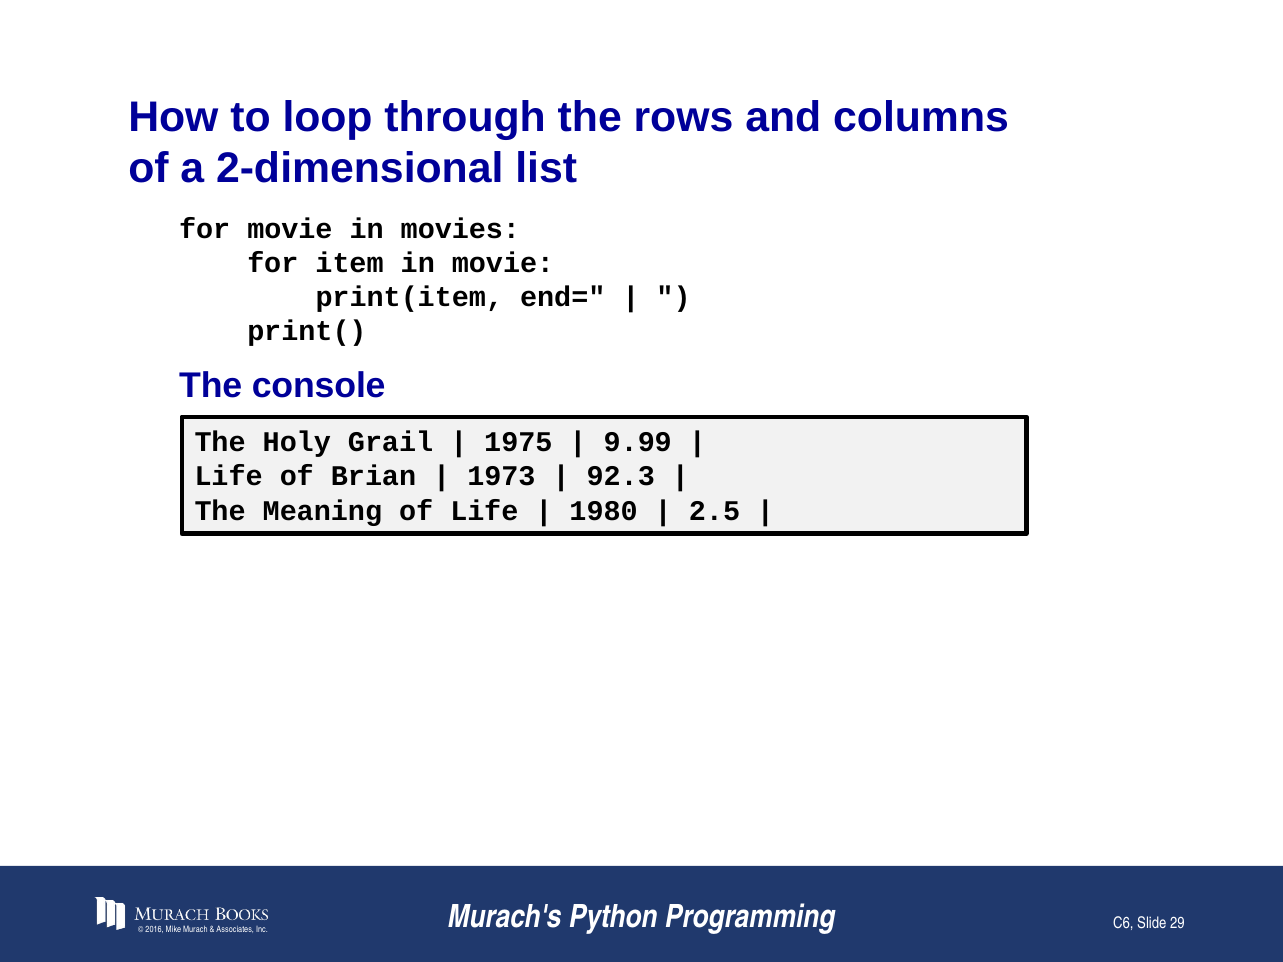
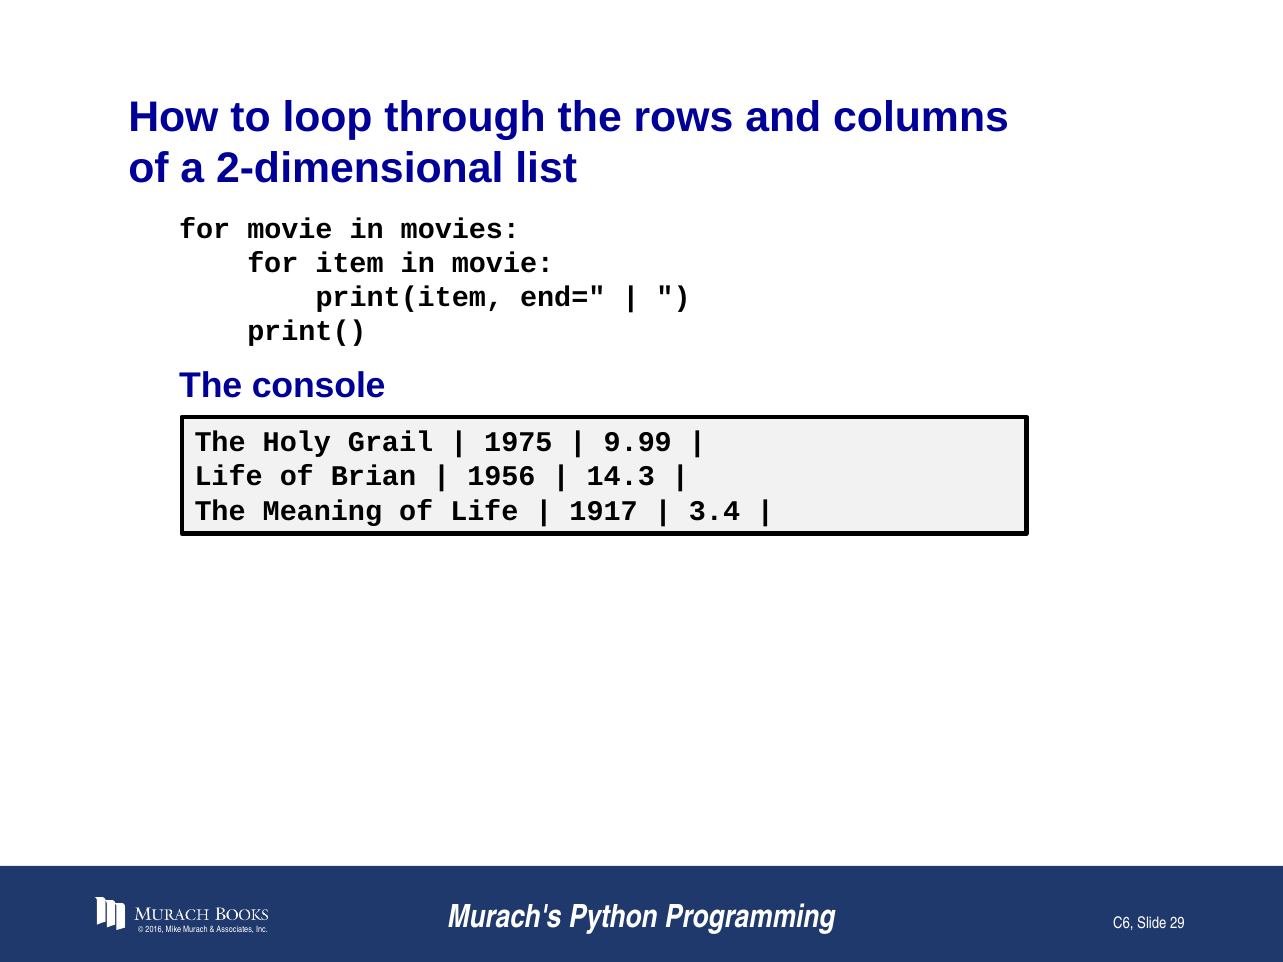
1973: 1973 -> 1956
92.3: 92.3 -> 14.3
1980: 1980 -> 1917
2.5: 2.5 -> 3.4
